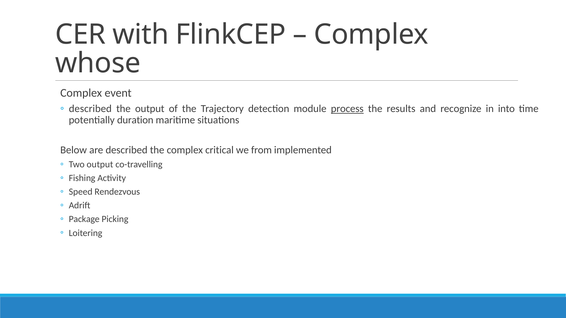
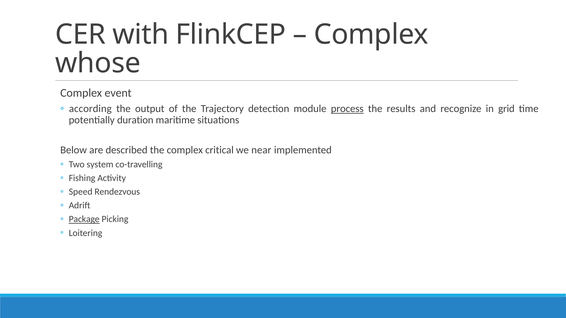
described at (90, 109): described -> according
into: into -> grid
from: from -> near
Two output: output -> system
Package underline: none -> present
